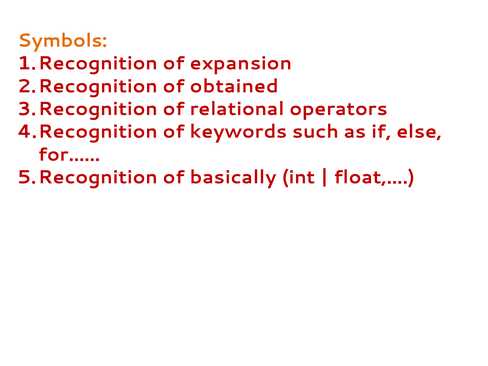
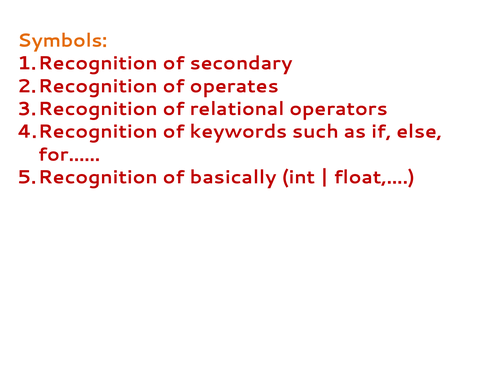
expansion: expansion -> secondary
obtained: obtained -> operates
